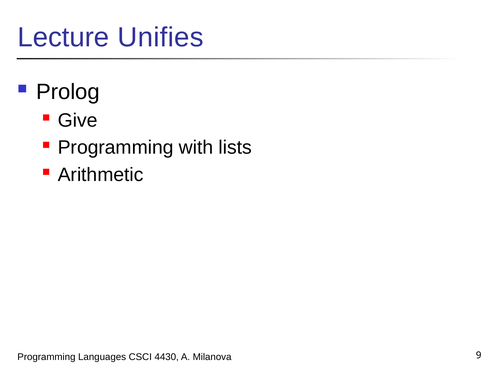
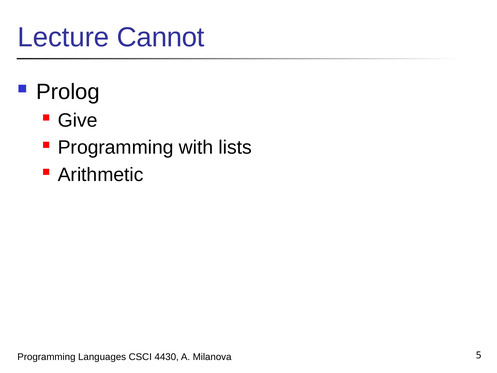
Unifies: Unifies -> Cannot
9: 9 -> 5
